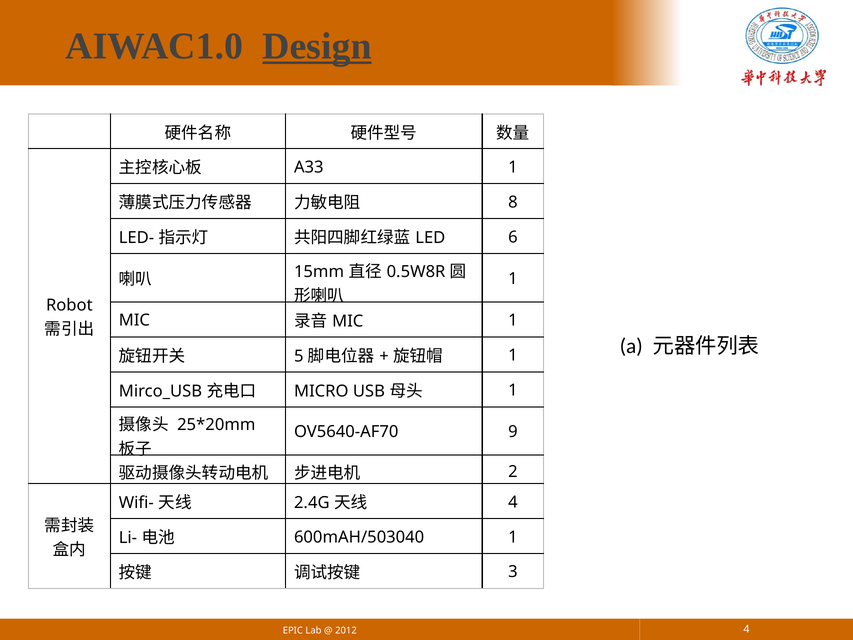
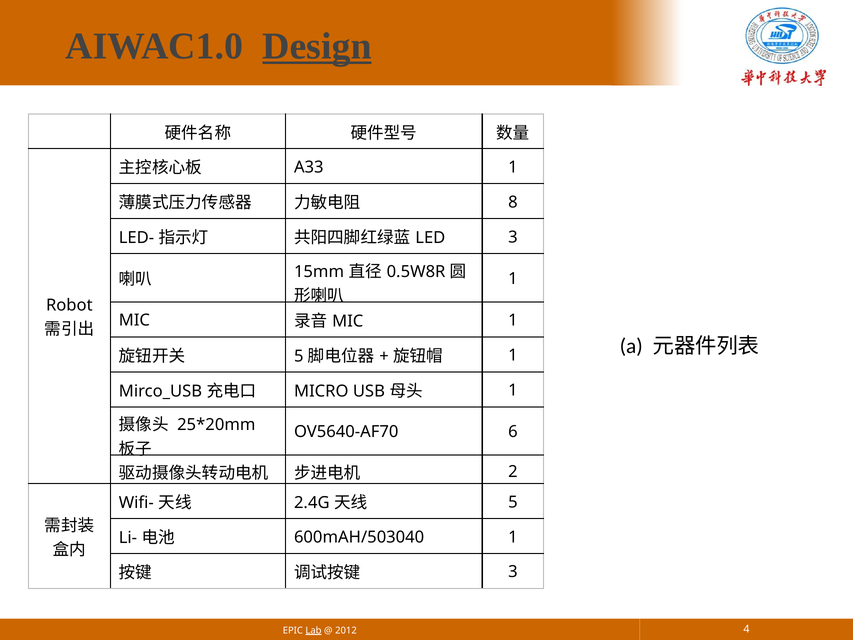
6 at (513, 237): 6 -> 3
9: 9 -> 6
4 at (513, 502): 4 -> 5
Lab underline: none -> present
